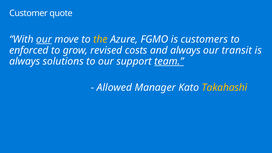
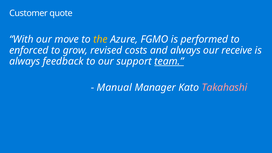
our at (44, 39) underline: present -> none
customers: customers -> performed
transit: transit -> receive
solutions: solutions -> feedback
Allowed: Allowed -> Manual
Takahashi colour: yellow -> pink
